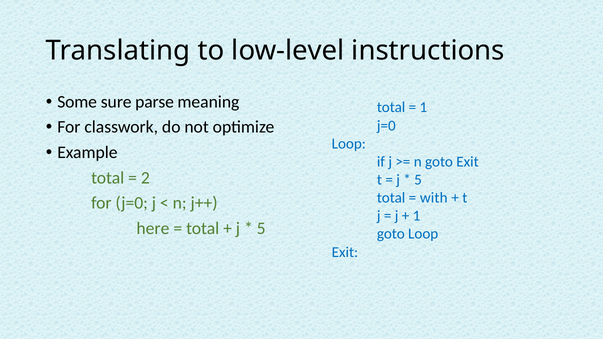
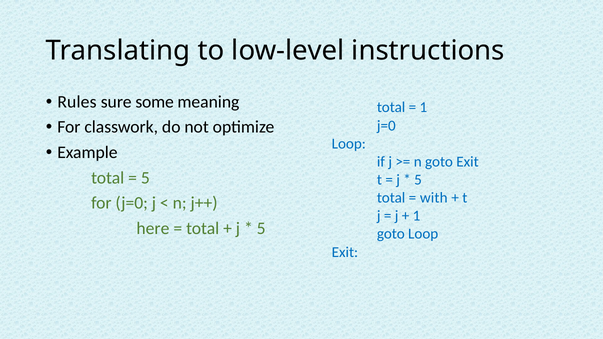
Some: Some -> Rules
parse: parse -> some
2 at (145, 178): 2 -> 5
